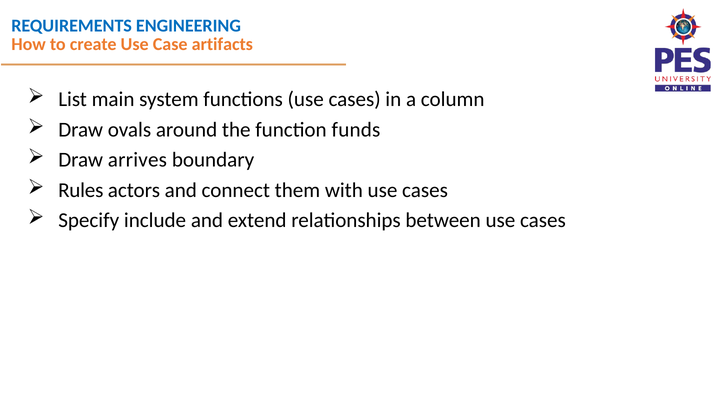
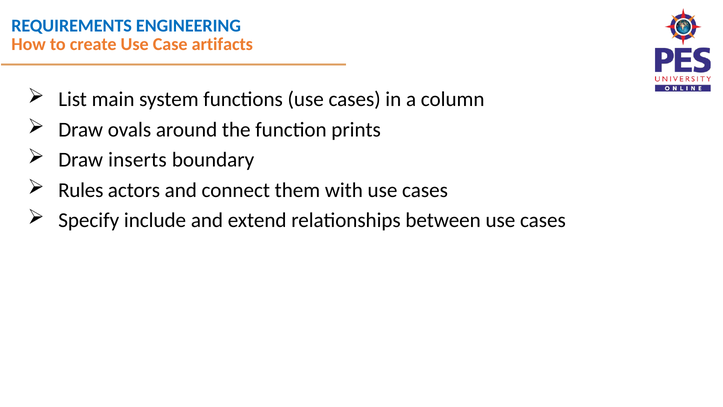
funds: funds -> prints
arrives: arrives -> inserts
